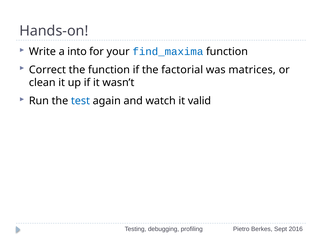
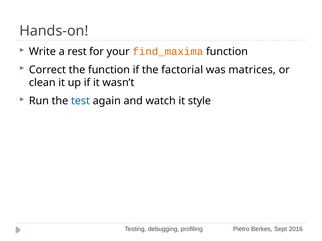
into: into -> rest
find_maxima colour: blue -> orange
valid: valid -> style
